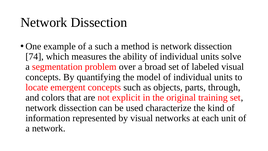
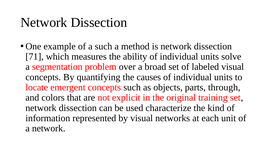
74: 74 -> 71
model: model -> causes
